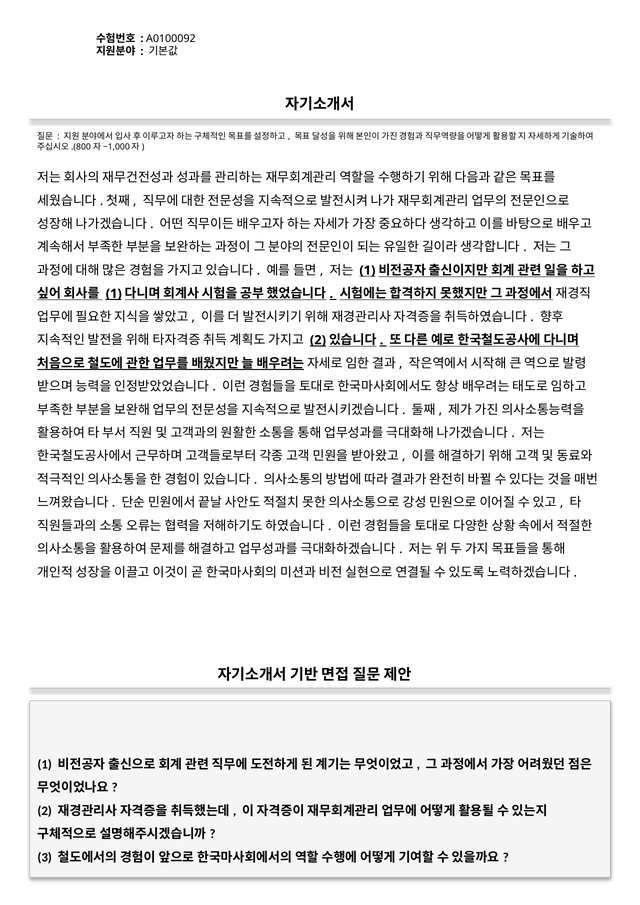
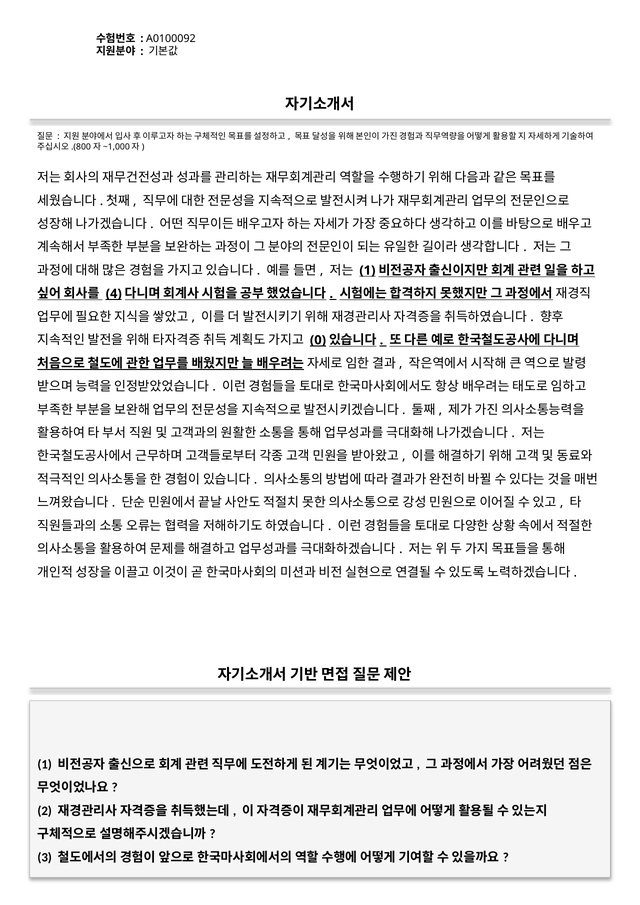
1 at (114, 294): 1 -> 4
2 at (318, 340): 2 -> 0
